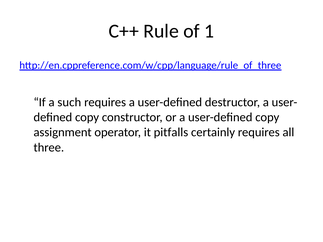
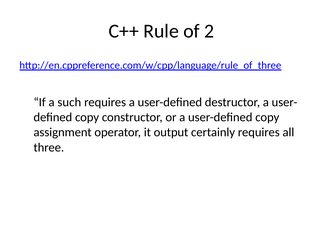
1: 1 -> 2
pitfalls: pitfalls -> output
